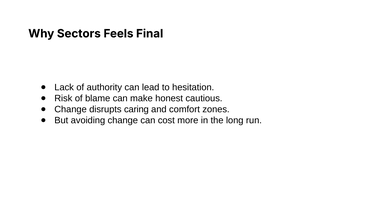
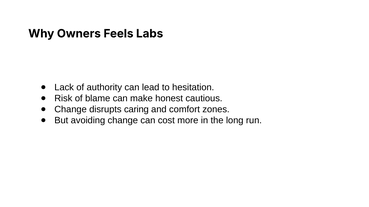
Sectors: Sectors -> Owners
Final: Final -> Labs
